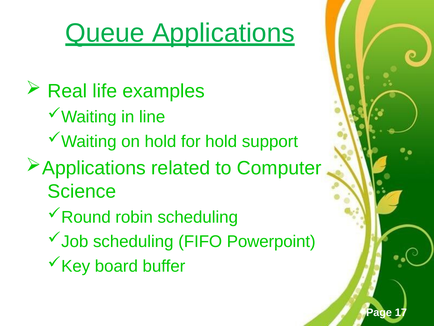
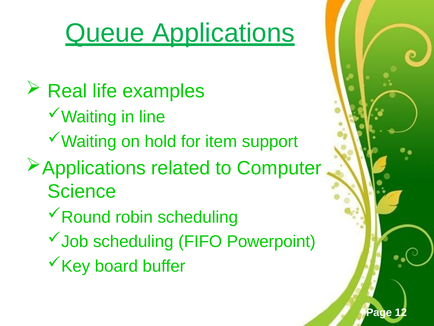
for hold: hold -> item
17: 17 -> 12
